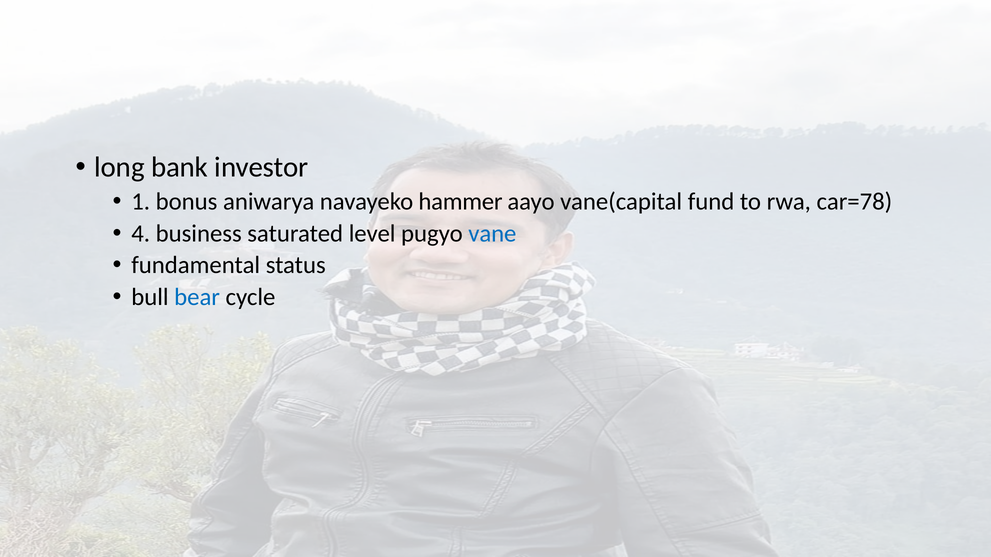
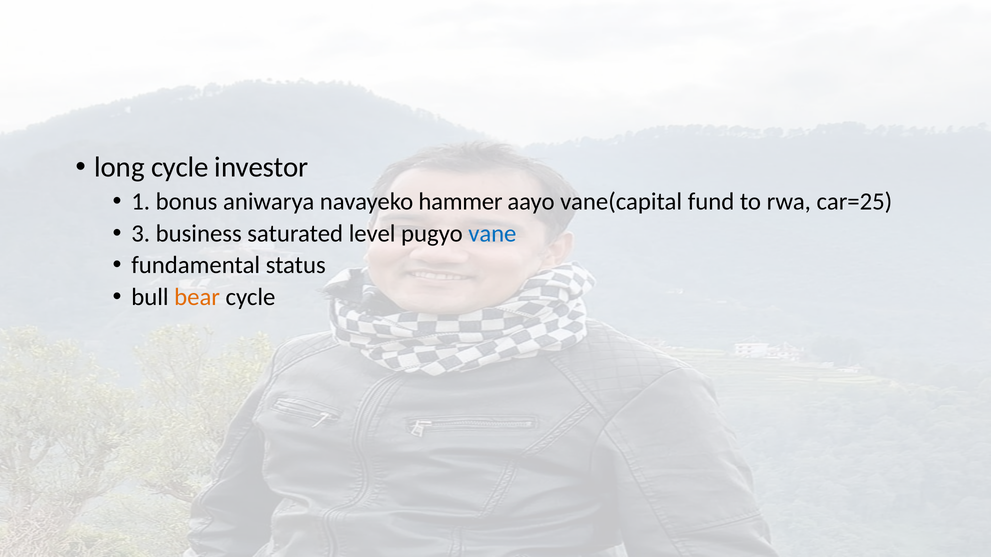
long bank: bank -> cycle
car=78: car=78 -> car=25
4: 4 -> 3
bear colour: blue -> orange
